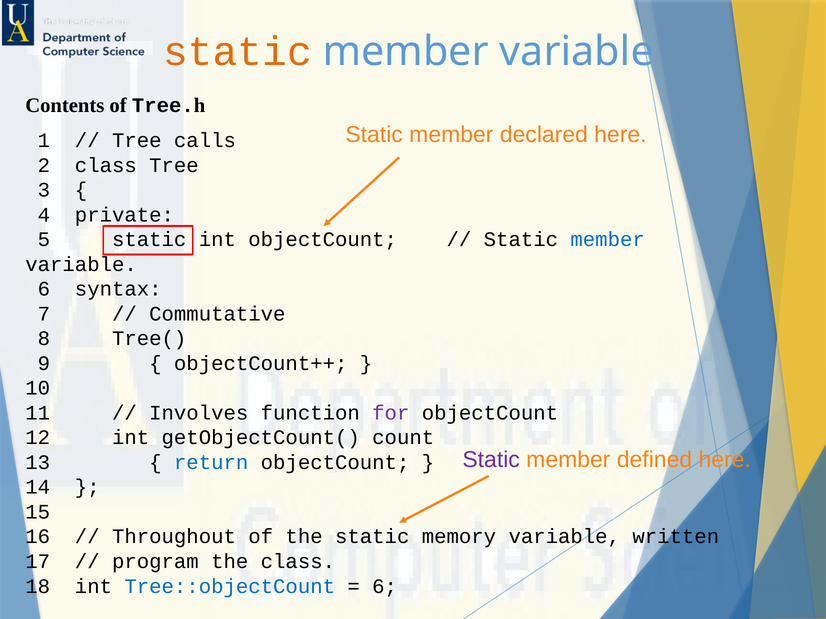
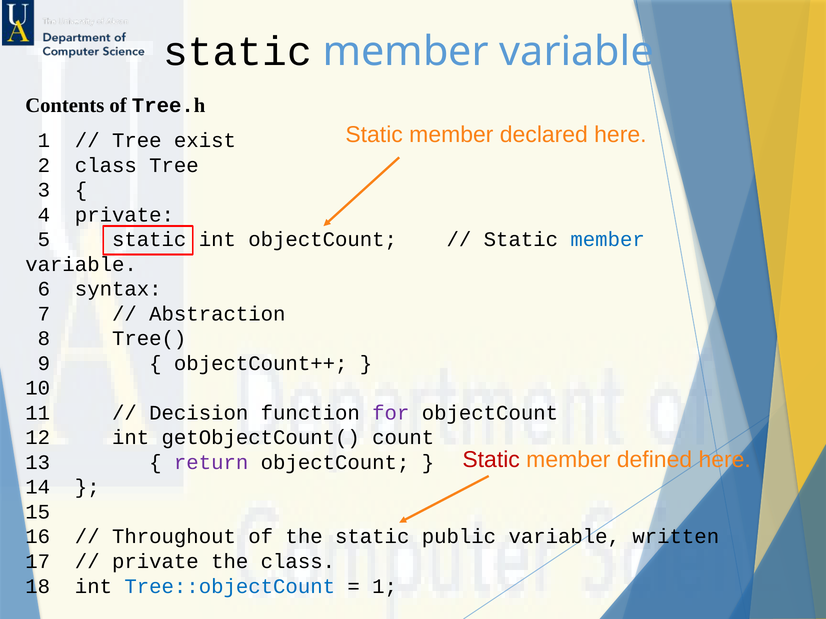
static at (237, 51) colour: orange -> black
calls: calls -> exist
Commutative: Commutative -> Abstraction
Involves: Involves -> Decision
Static at (491, 460) colour: purple -> red
return colour: blue -> purple
memory: memory -> public
program at (155, 562): program -> private
6 at (385, 587): 6 -> 1
